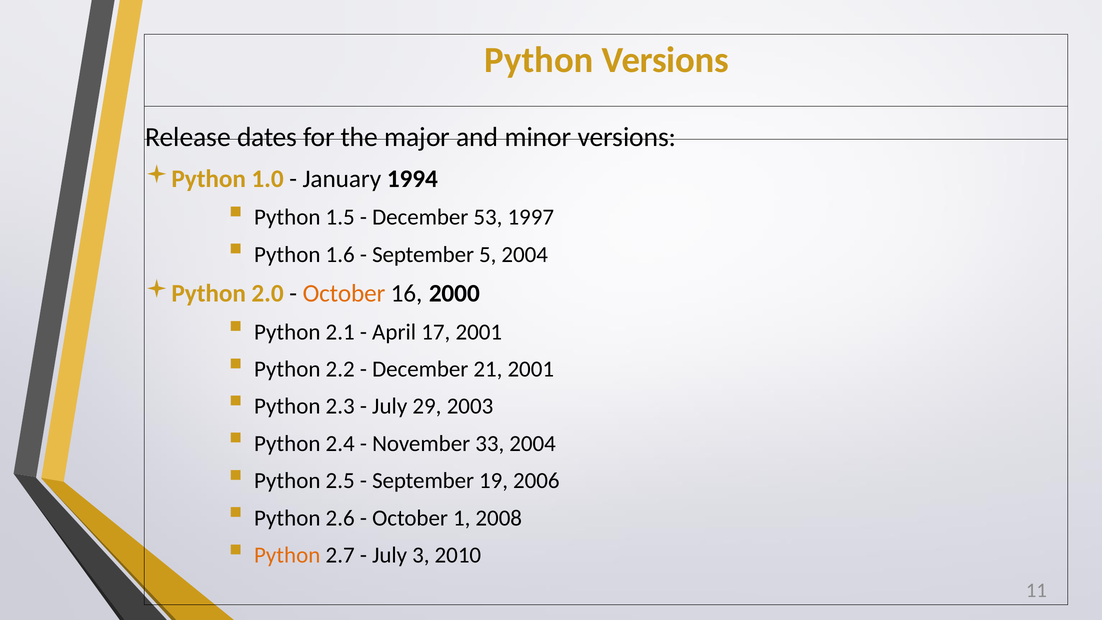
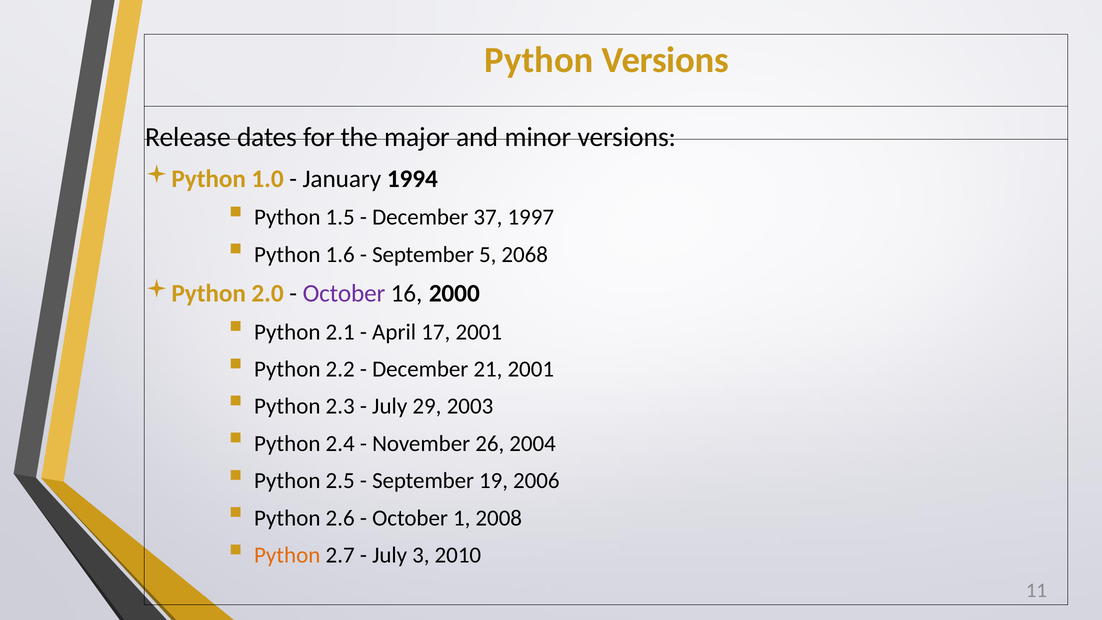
53: 53 -> 37
5 2004: 2004 -> 2068
October at (344, 293) colour: orange -> purple
33: 33 -> 26
